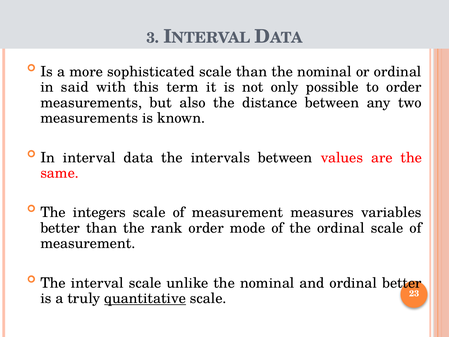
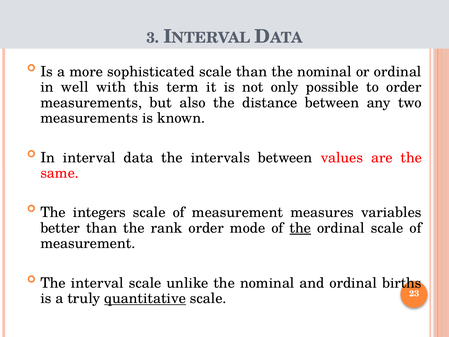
said: said -> well
the at (300, 228) underline: none -> present
ordinal better: better -> births
